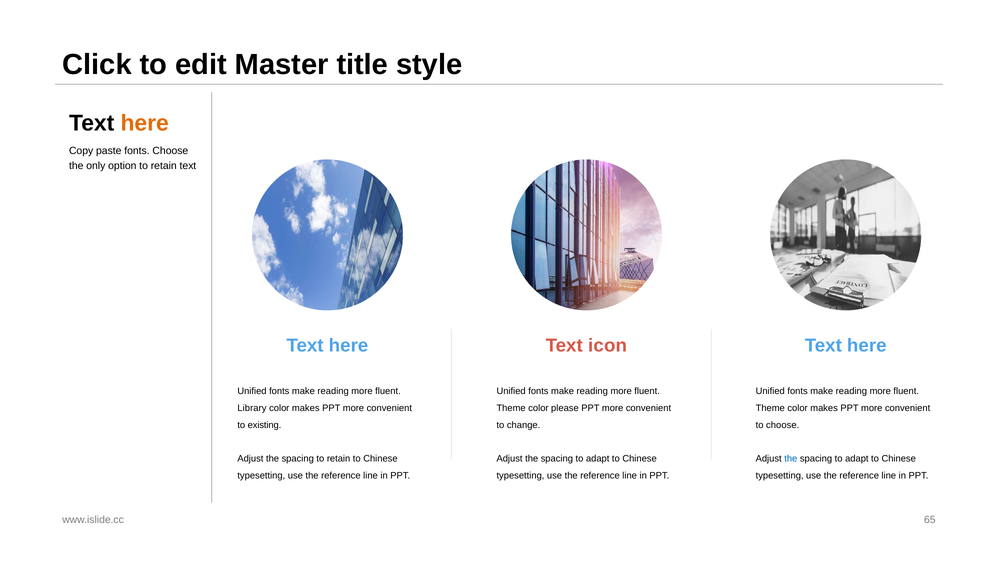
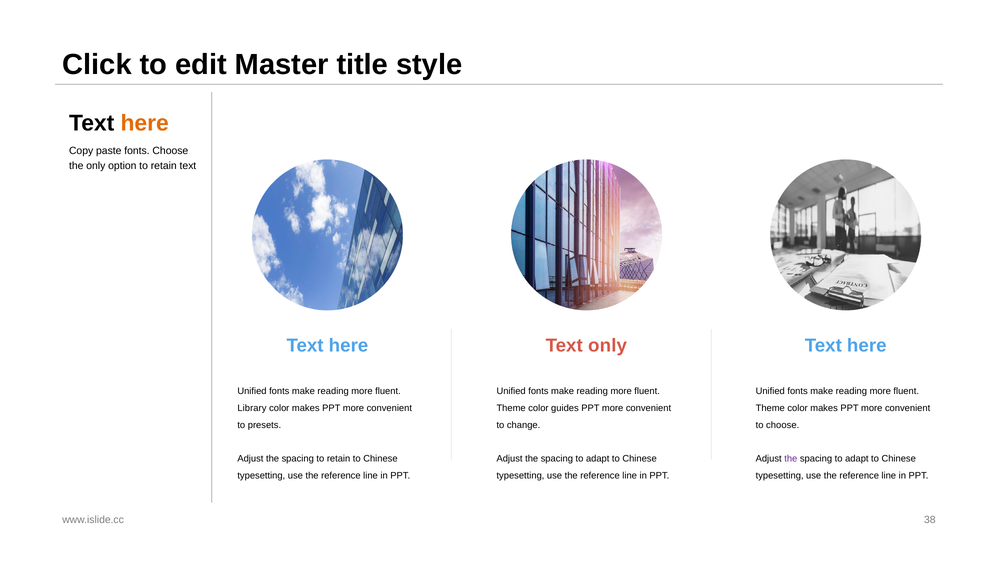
Text icon: icon -> only
please: please -> guides
existing: existing -> presets
the at (791, 459) colour: blue -> purple
65: 65 -> 38
